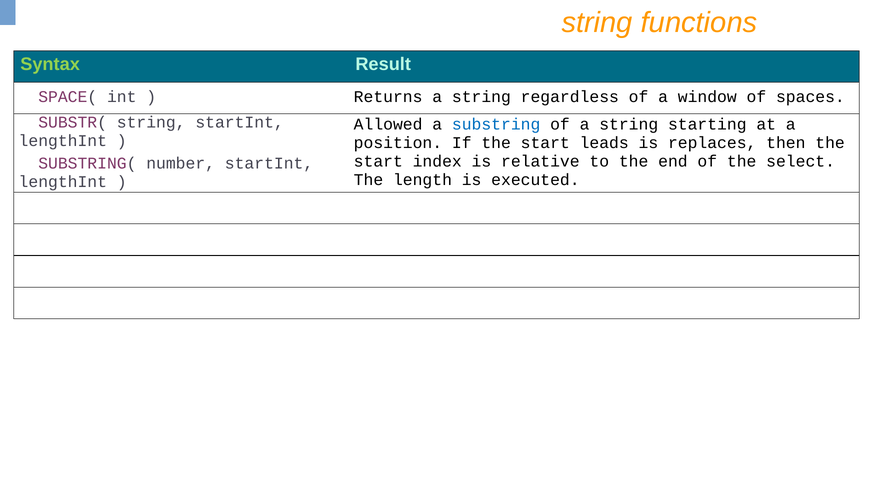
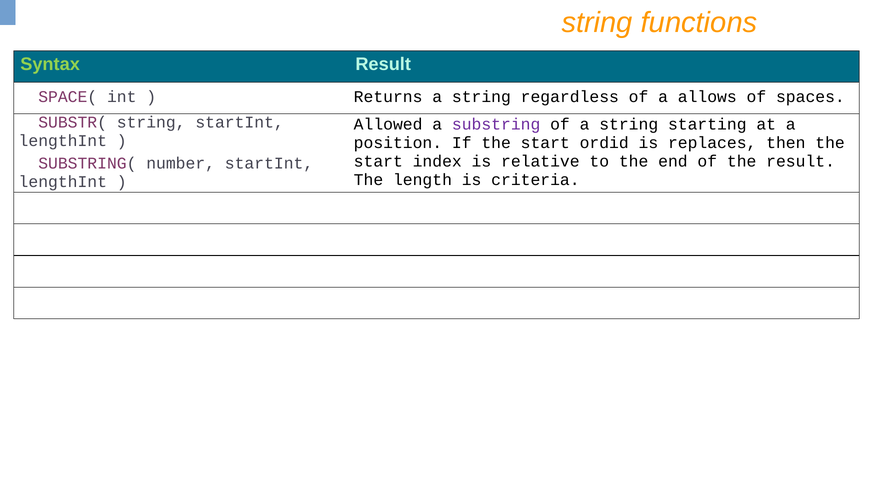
window: window -> allows
substring colour: blue -> purple
leads: leads -> ordid
the select: select -> result
executed: executed -> criteria
